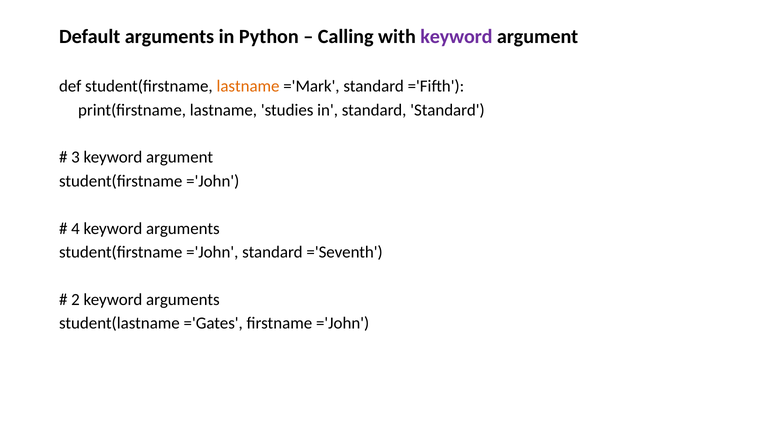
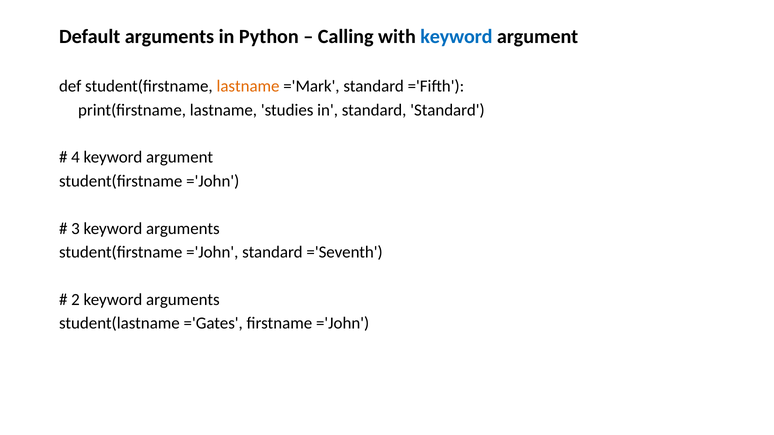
keyword at (456, 37) colour: purple -> blue
3: 3 -> 4
4: 4 -> 3
